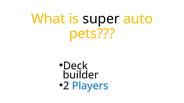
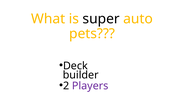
Players colour: blue -> purple
